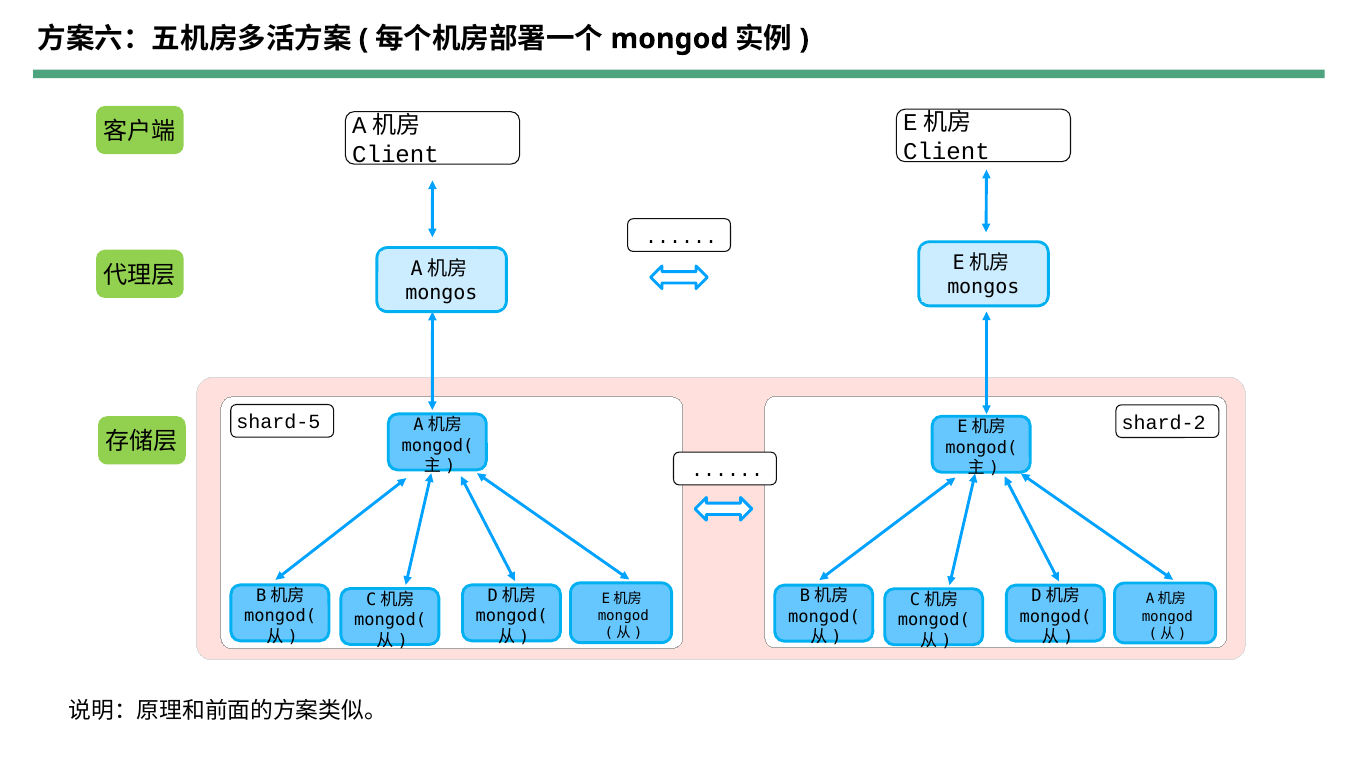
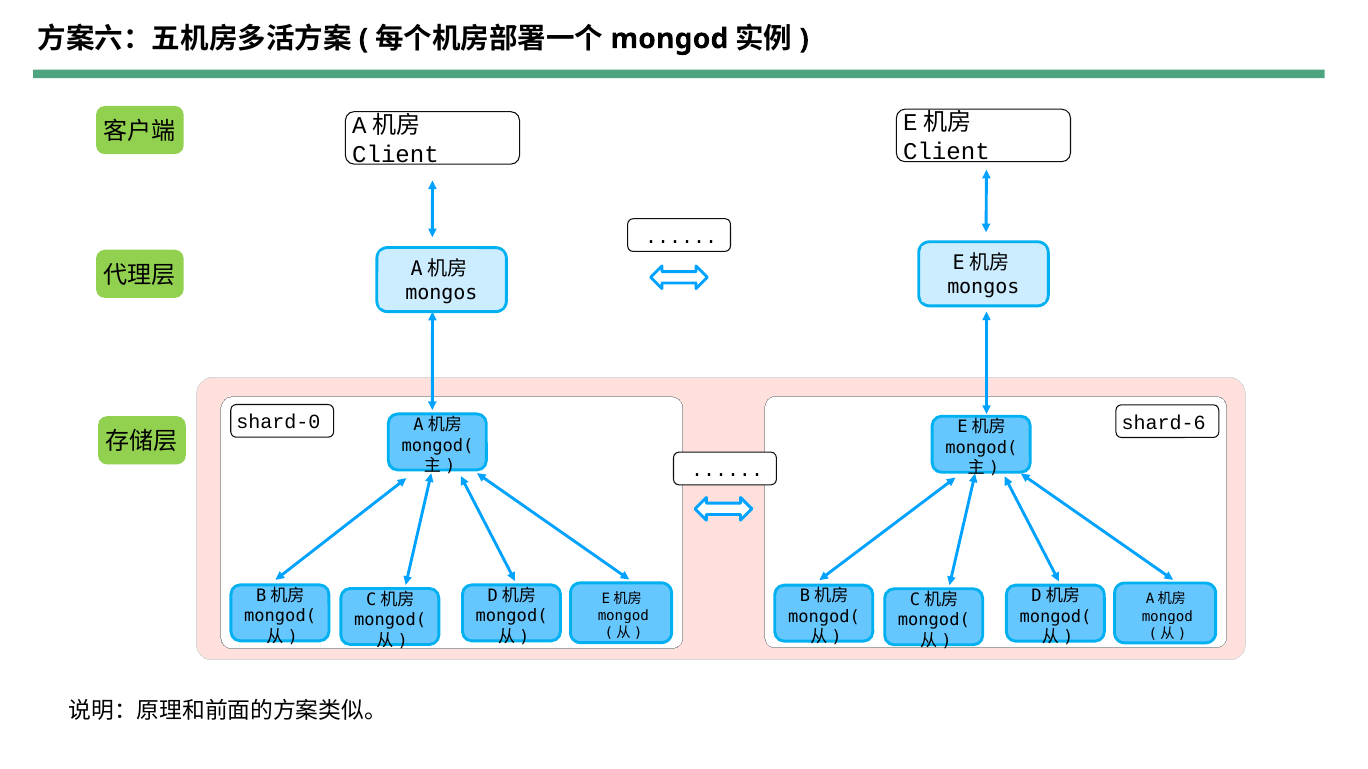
shard-5: shard-5 -> shard-0
shard-2: shard-2 -> shard-6
